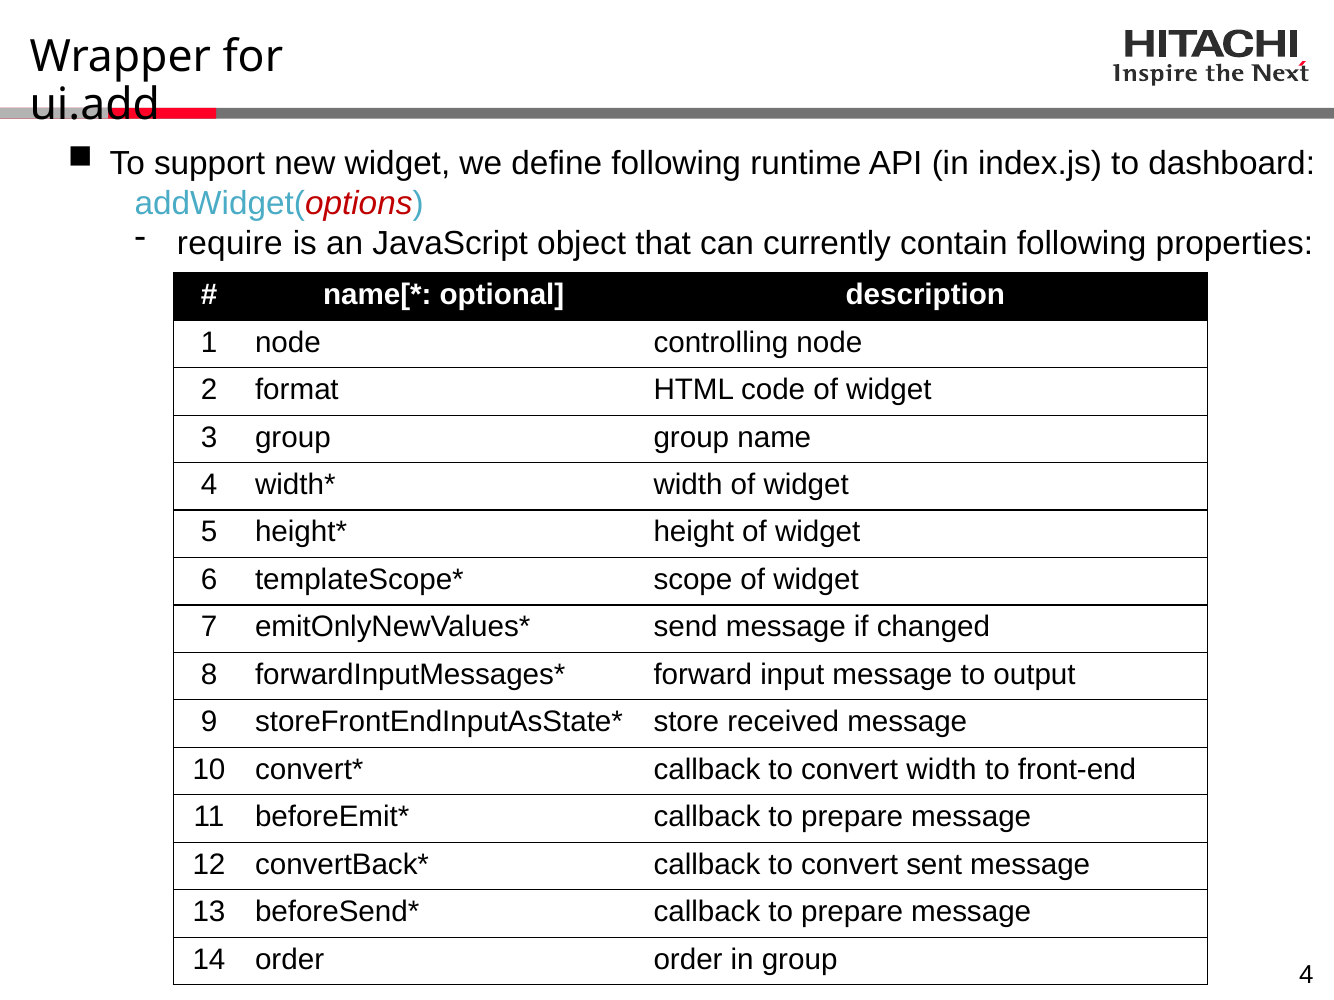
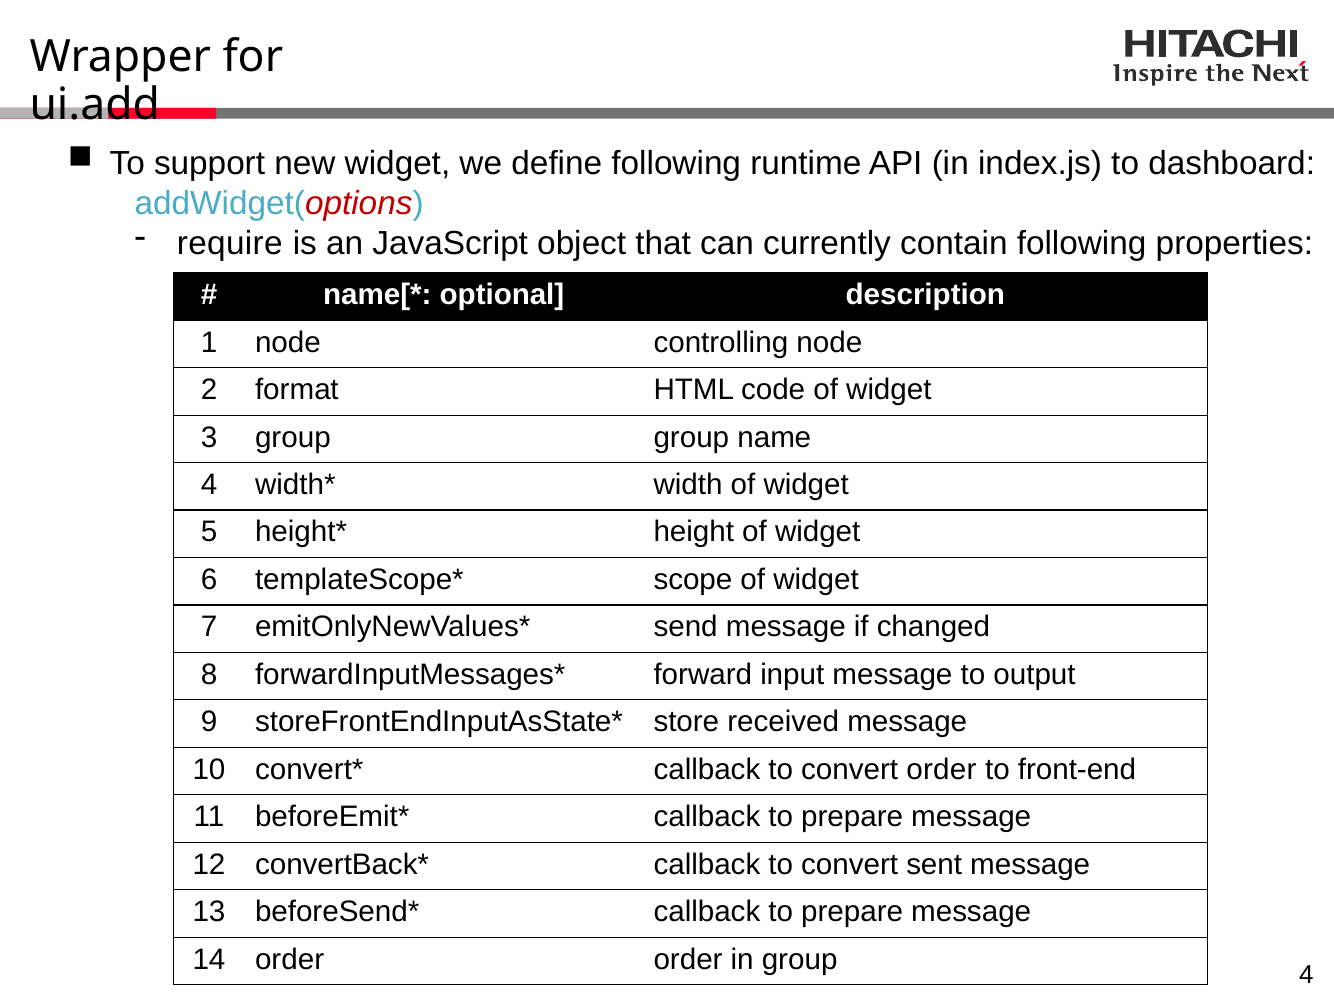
convert width: width -> order
